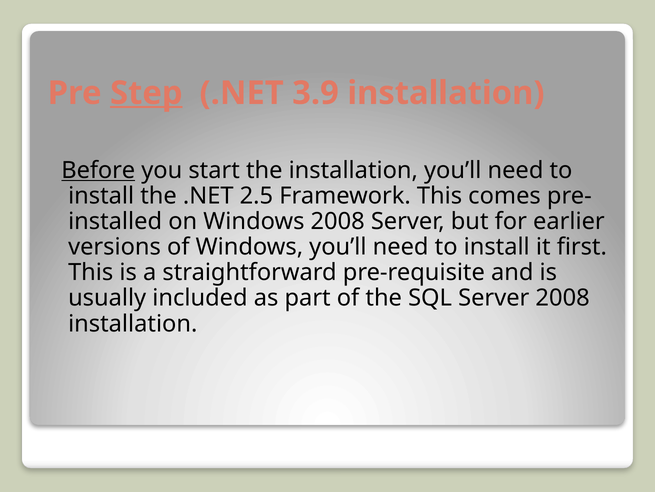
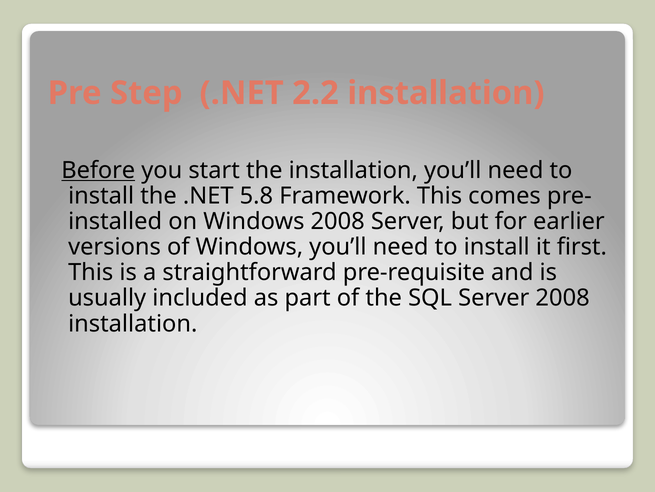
Step underline: present -> none
3.9: 3.9 -> 2.2
2.5: 2.5 -> 5.8
